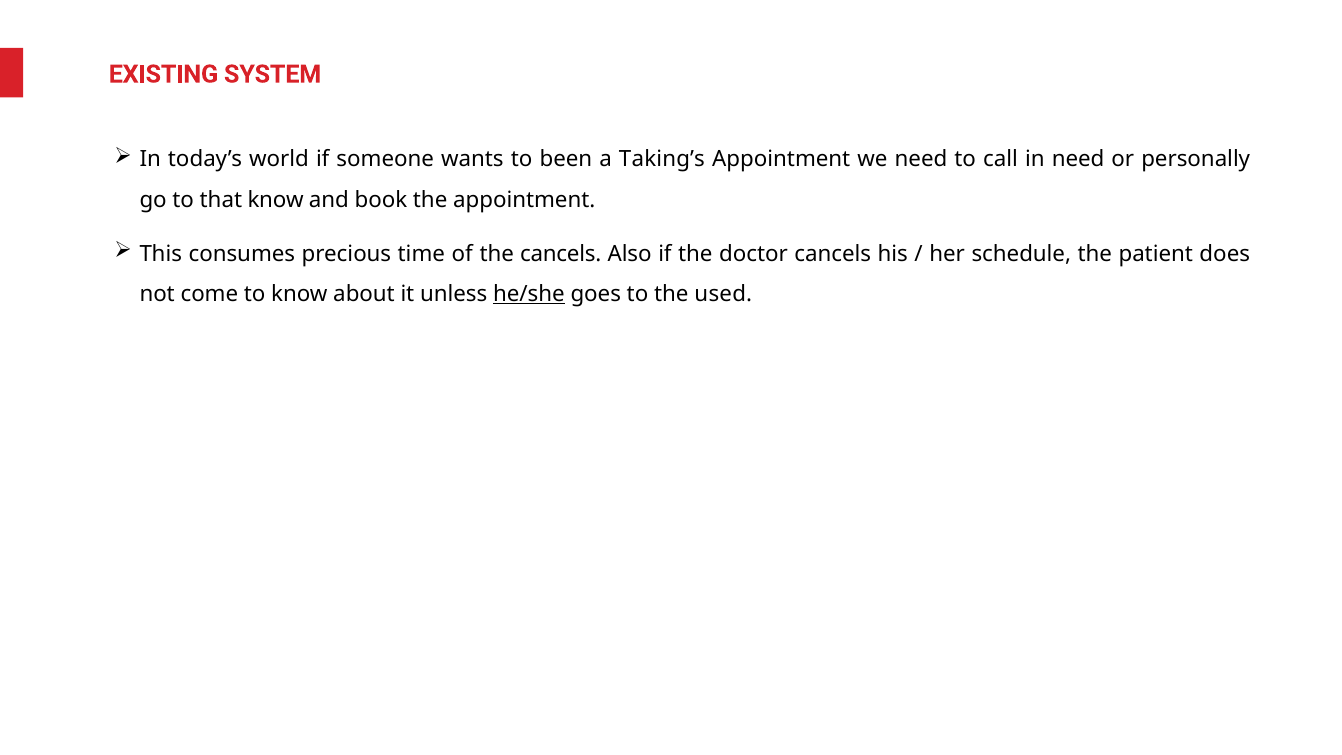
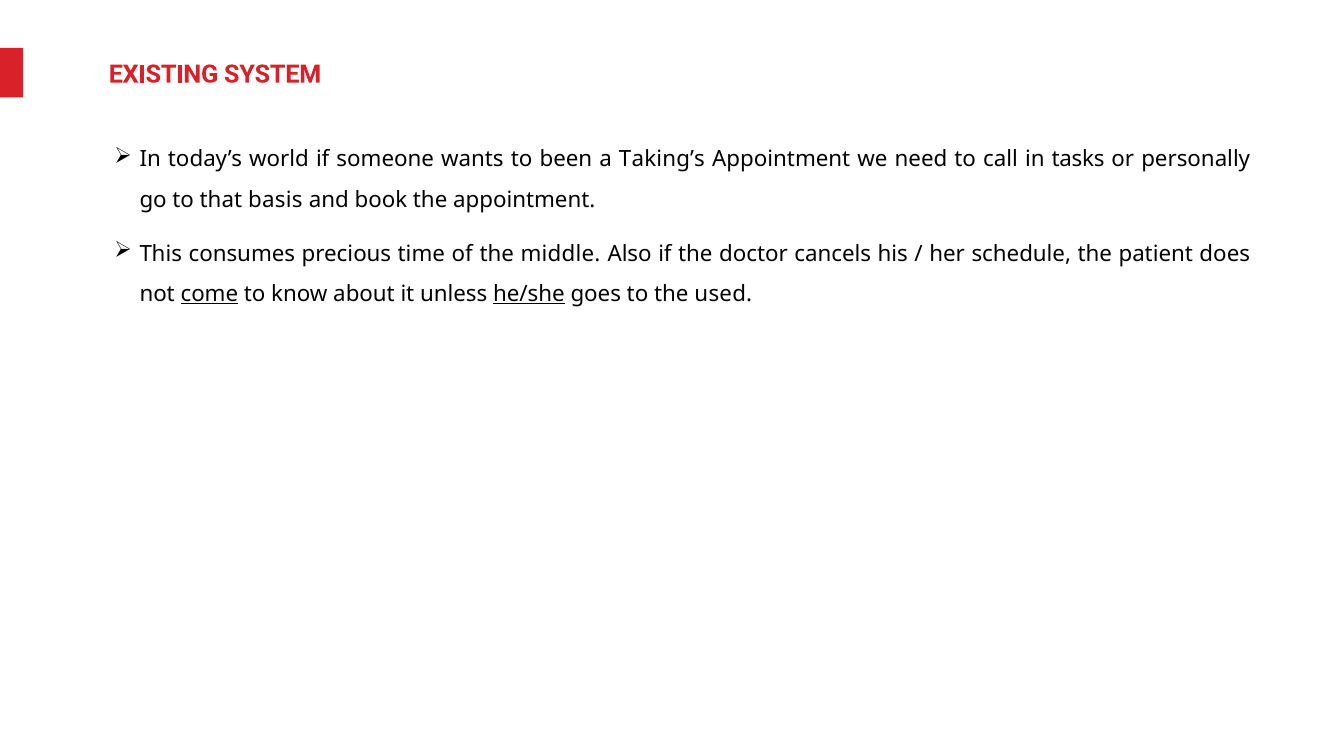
in need: need -> tasks
that know: know -> basis
the cancels: cancels -> middle
come underline: none -> present
